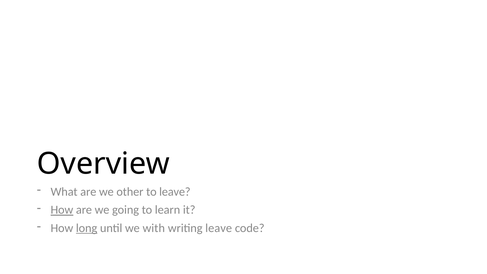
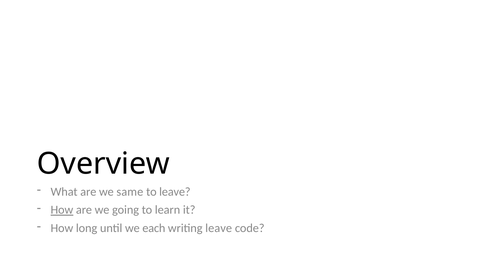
other: other -> same
long underline: present -> none
with: with -> each
